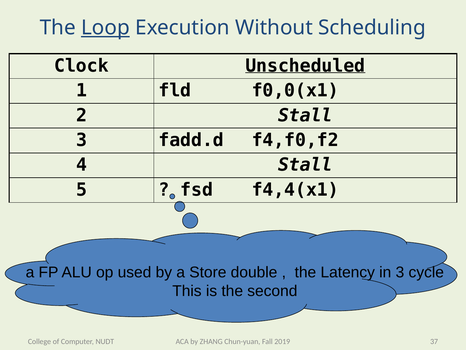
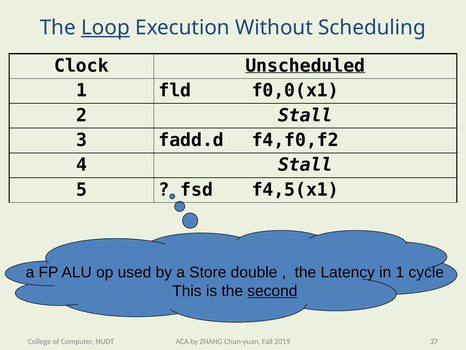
f4,4(x1: f4,4(x1 -> f4,5(x1
in 3: 3 -> 1
second underline: none -> present
